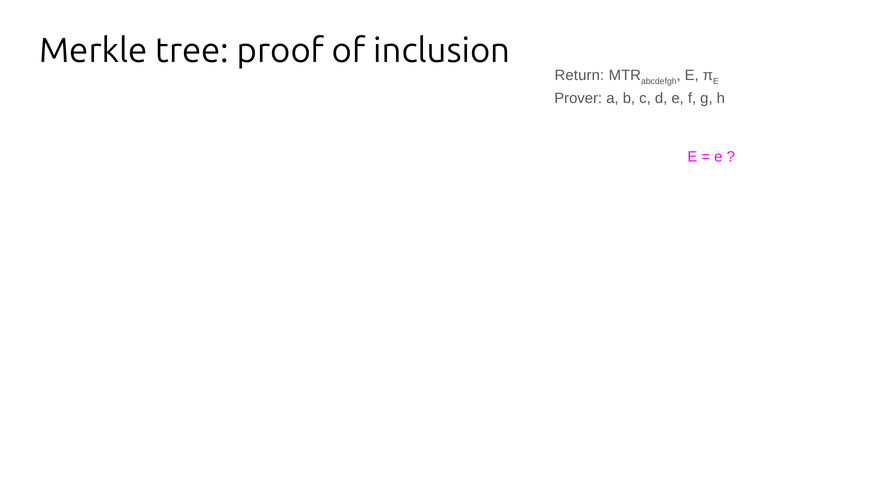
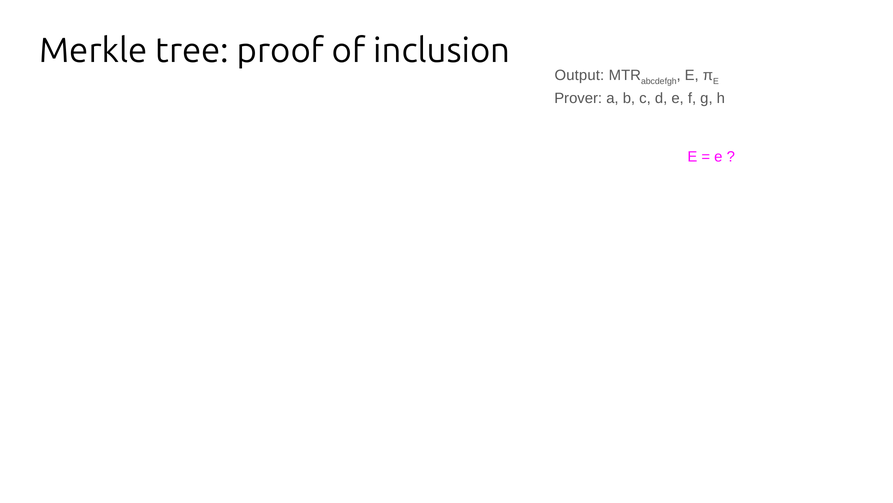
Return: Return -> Output
